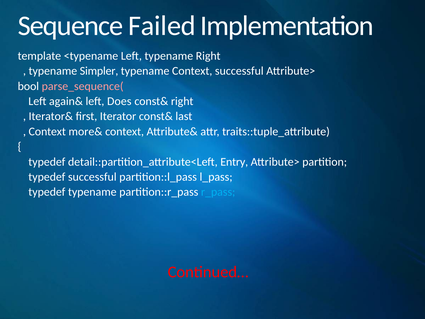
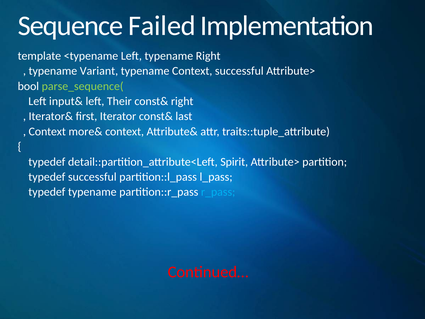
Simpler: Simpler -> Variant
parse_sequence( colour: pink -> light green
again&: again& -> input&
Does: Does -> Their
Entry: Entry -> Spirit
